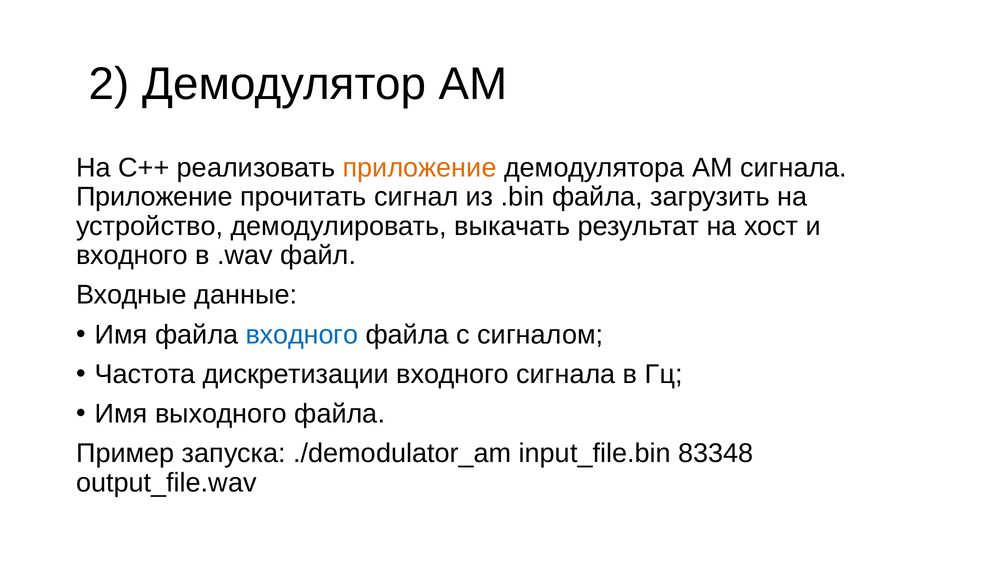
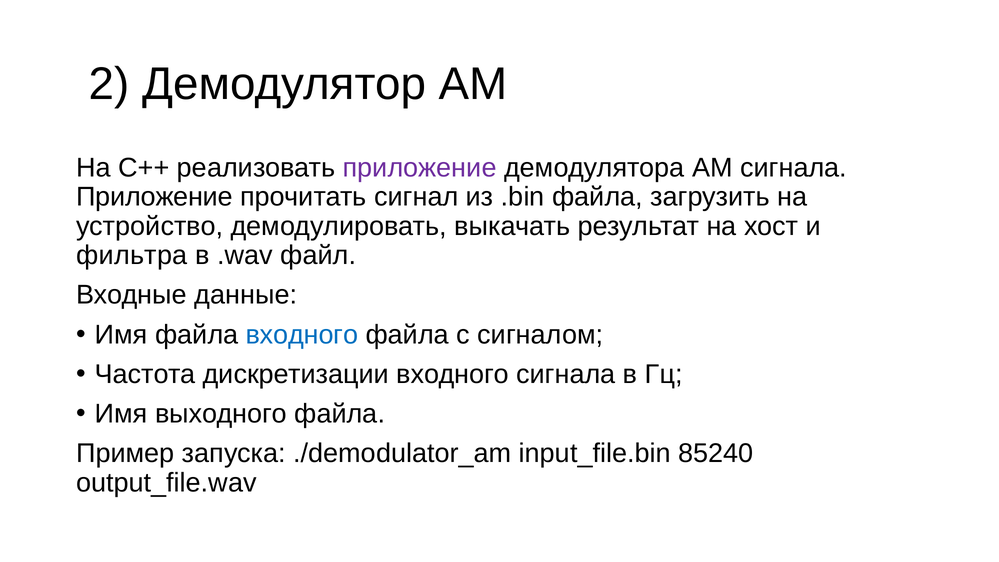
приложение at (420, 168) colour: orange -> purple
входного at (132, 255): входного -> фильтра
83348: 83348 -> 85240
